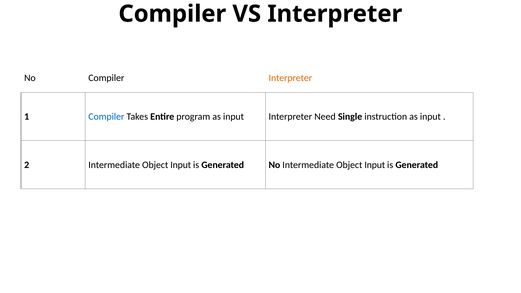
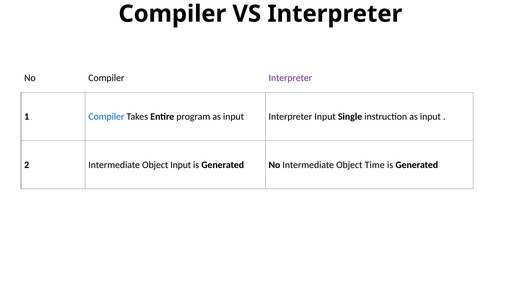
Interpreter at (290, 78) colour: orange -> purple
Interpreter Need: Need -> Input
No Intermediate Object Input: Input -> Time
